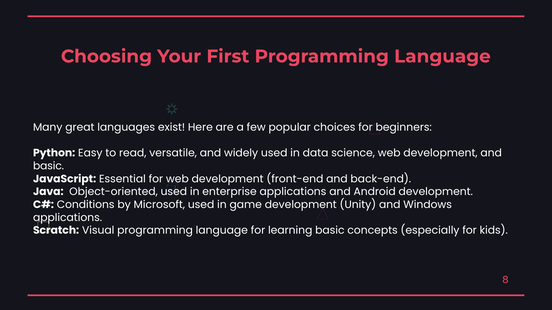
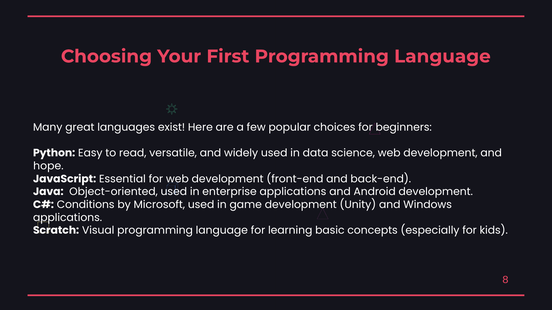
basic at (49, 166): basic -> hope
